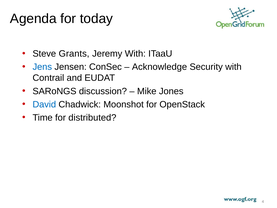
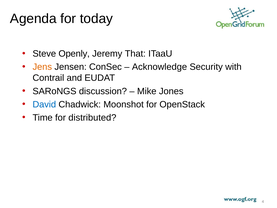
Grants: Grants -> Openly
Jeremy With: With -> That
Jens colour: blue -> orange
